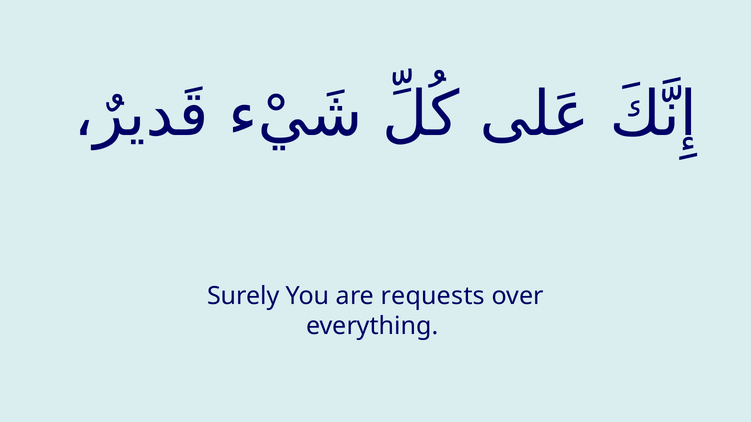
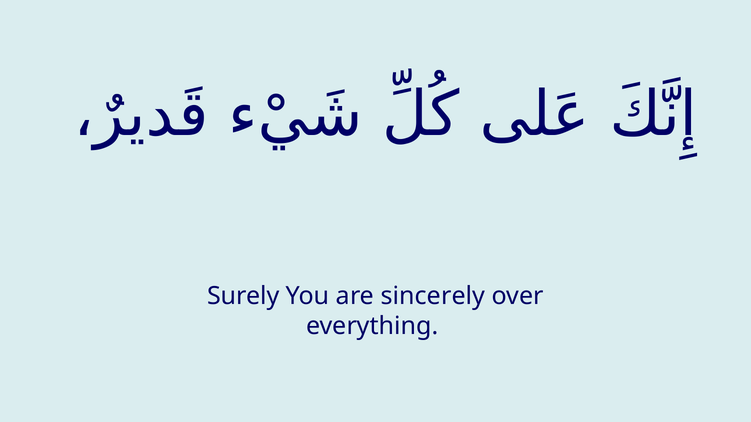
requests: requests -> sincerely
